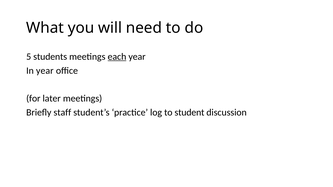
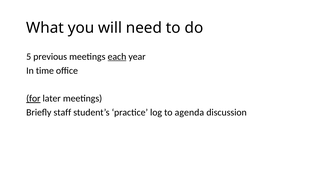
students: students -> previous
In year: year -> time
for underline: none -> present
student: student -> agenda
